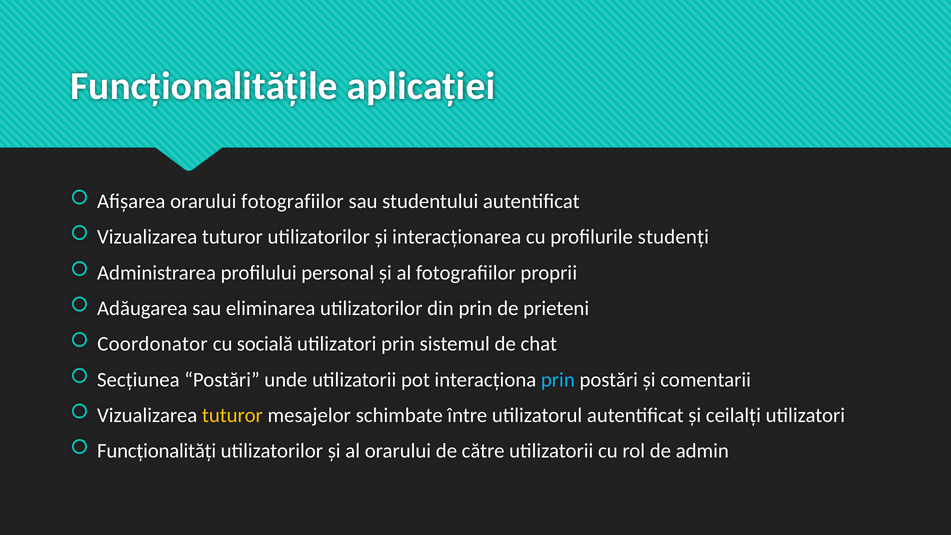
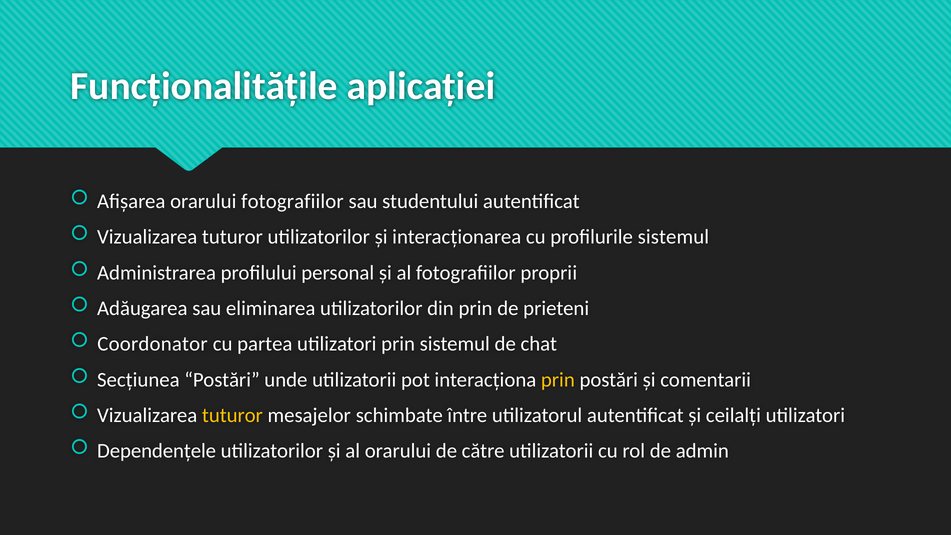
profilurile studenți: studenți -> sistemul
socială: socială -> partea
prin at (558, 380) colour: light blue -> yellow
Funcționalități: Funcționalități -> Dependențele
